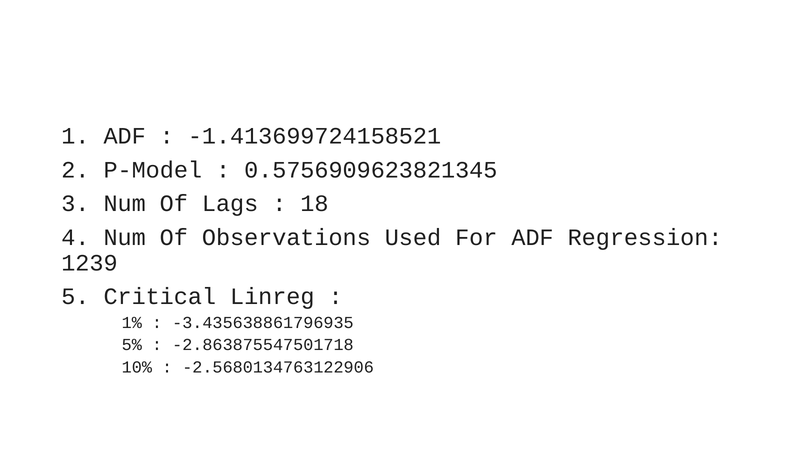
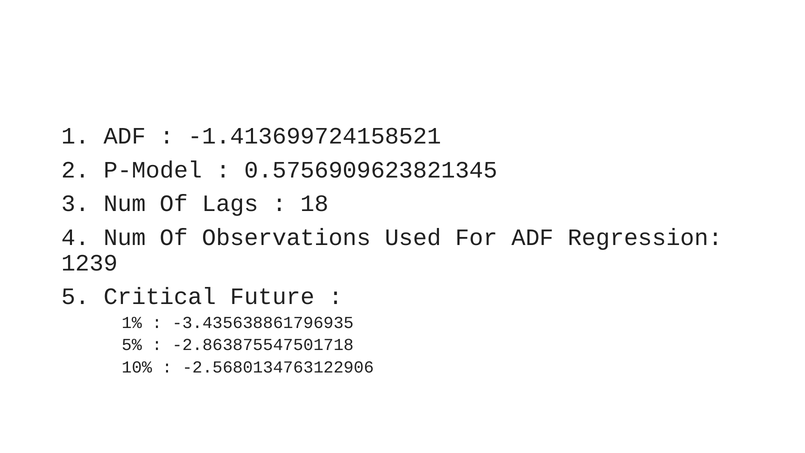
Linreg: Linreg -> Future
